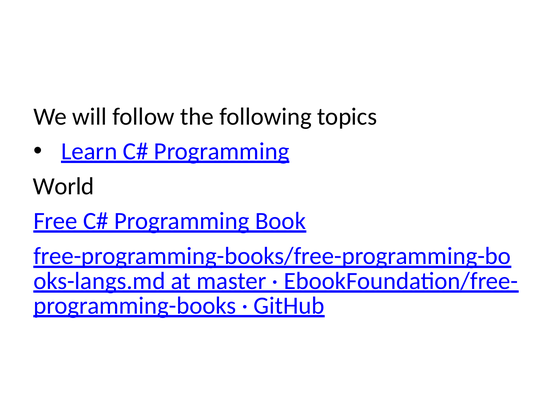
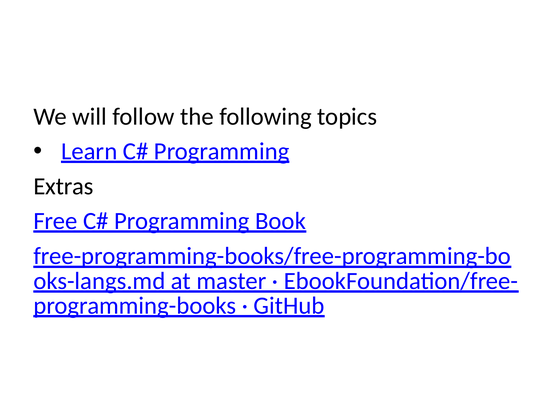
World: World -> Extras
